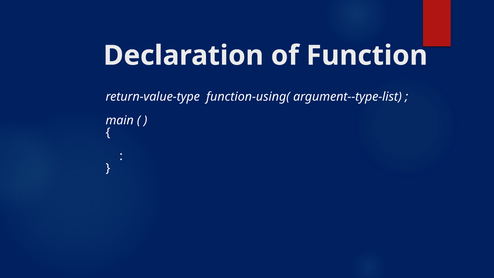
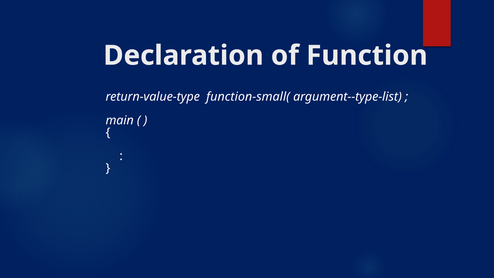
function-using(: function-using( -> function-small(
